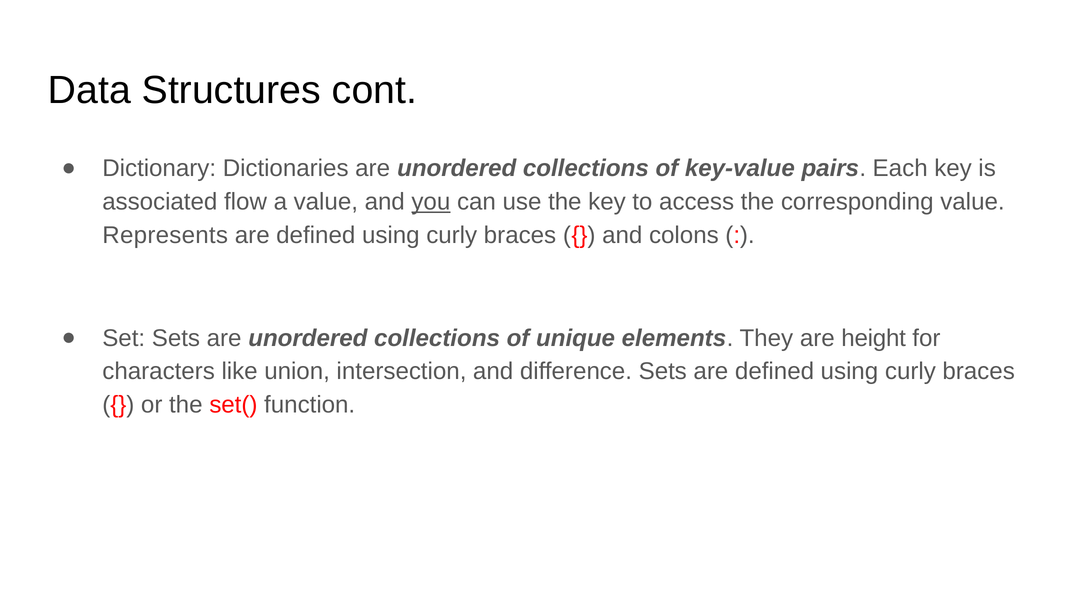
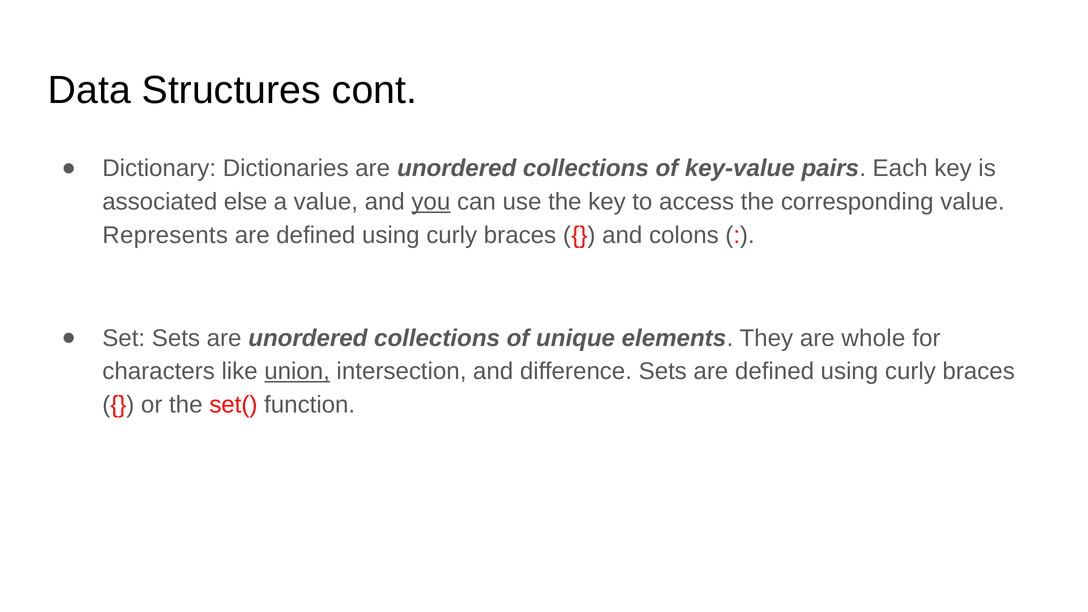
flow: flow -> else
height: height -> whole
union underline: none -> present
